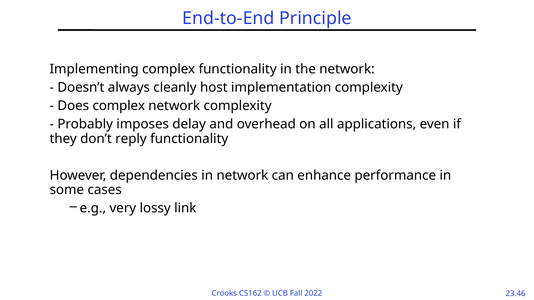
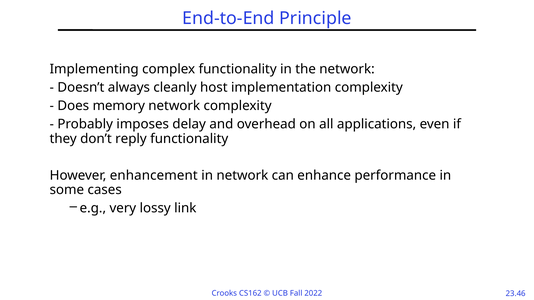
Does complex: complex -> memory
dependencies: dependencies -> enhancement
